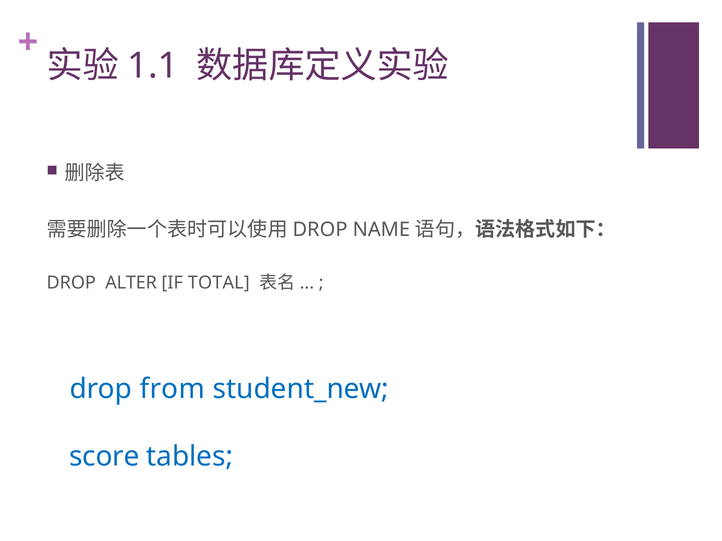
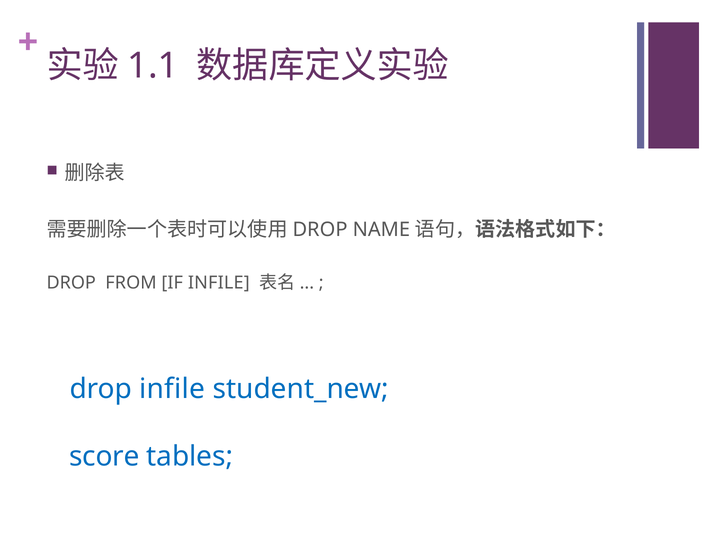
ALTER: ALTER -> FROM
IF TOTAL: TOTAL -> INFILE
drop from: from -> infile
